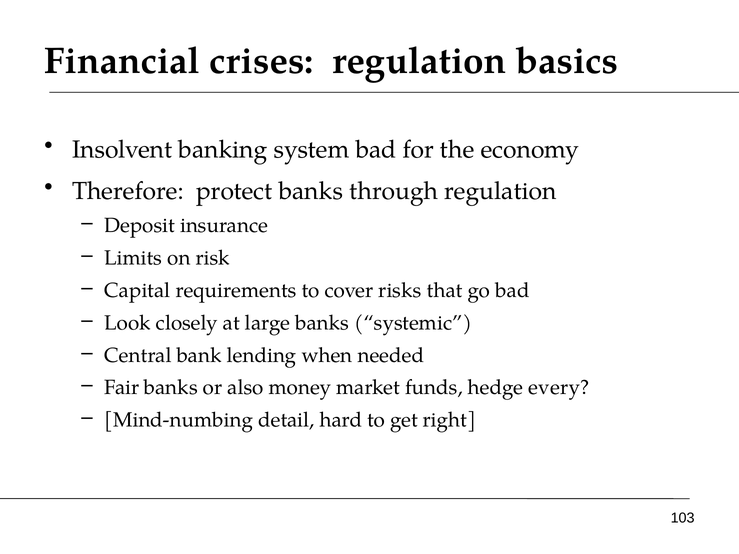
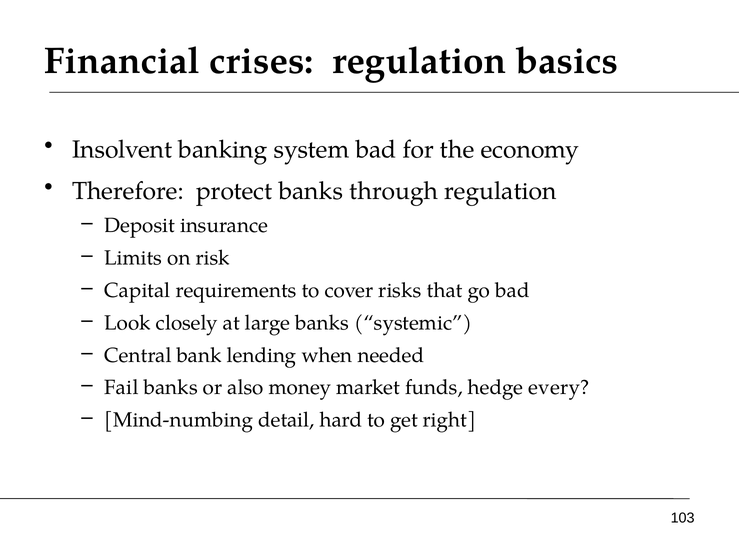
Fair: Fair -> Fail
